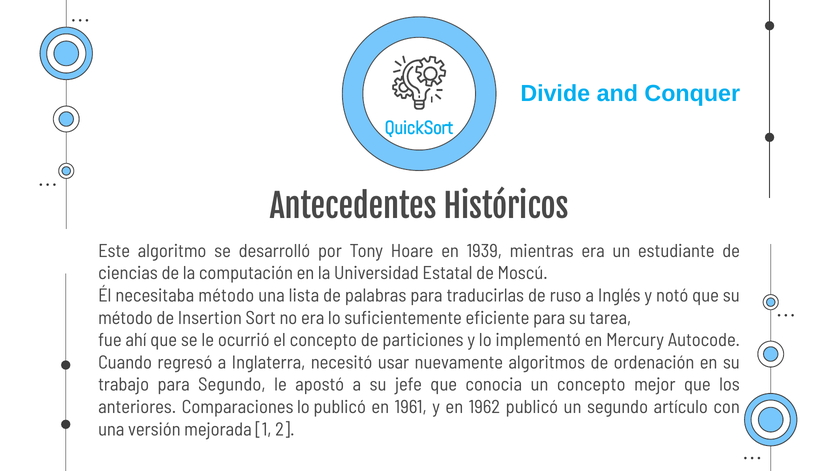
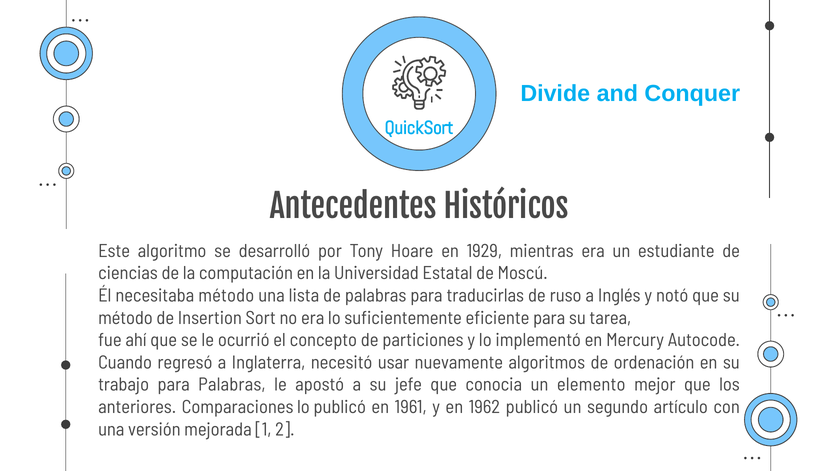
1939: 1939 -> 1929
para Segundo: Segundo -> Palabras
un concepto: concepto -> elemento
